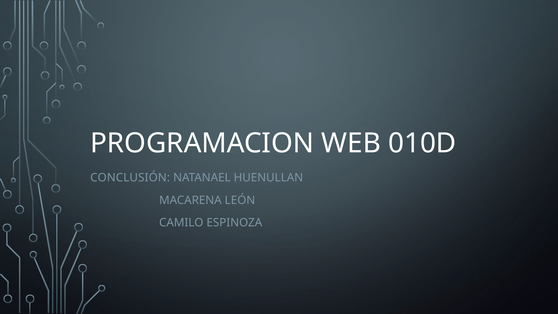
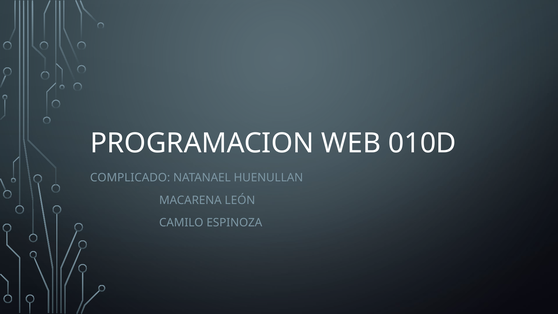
CONCLUSIÓN: CONCLUSIÓN -> COMPLICADO
